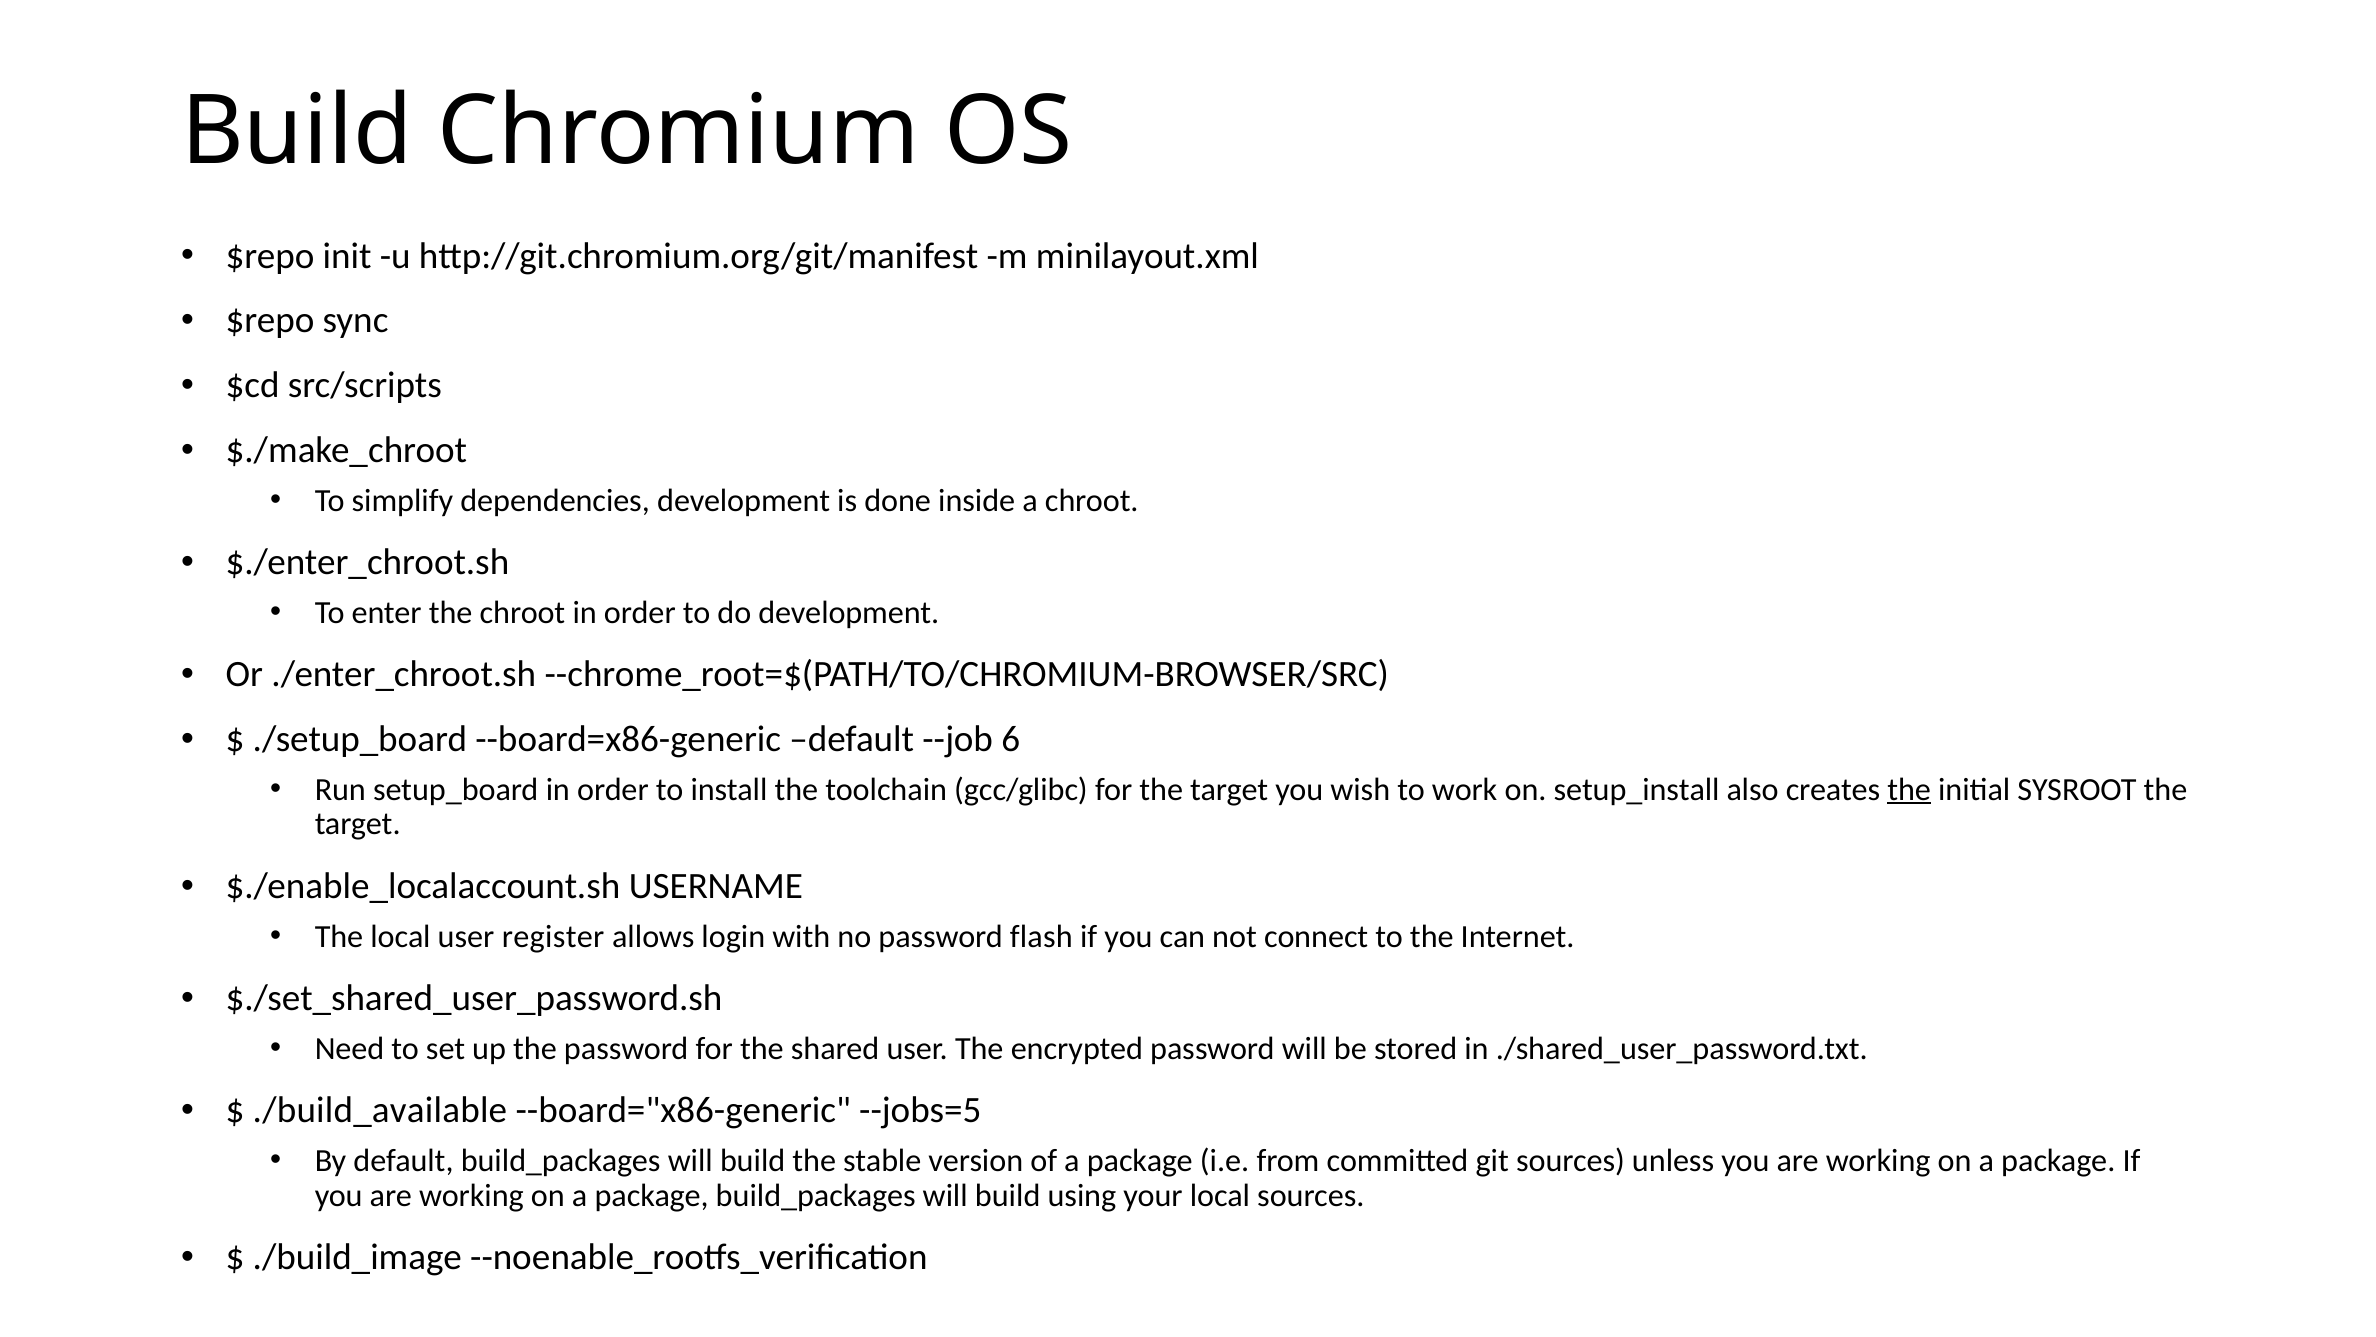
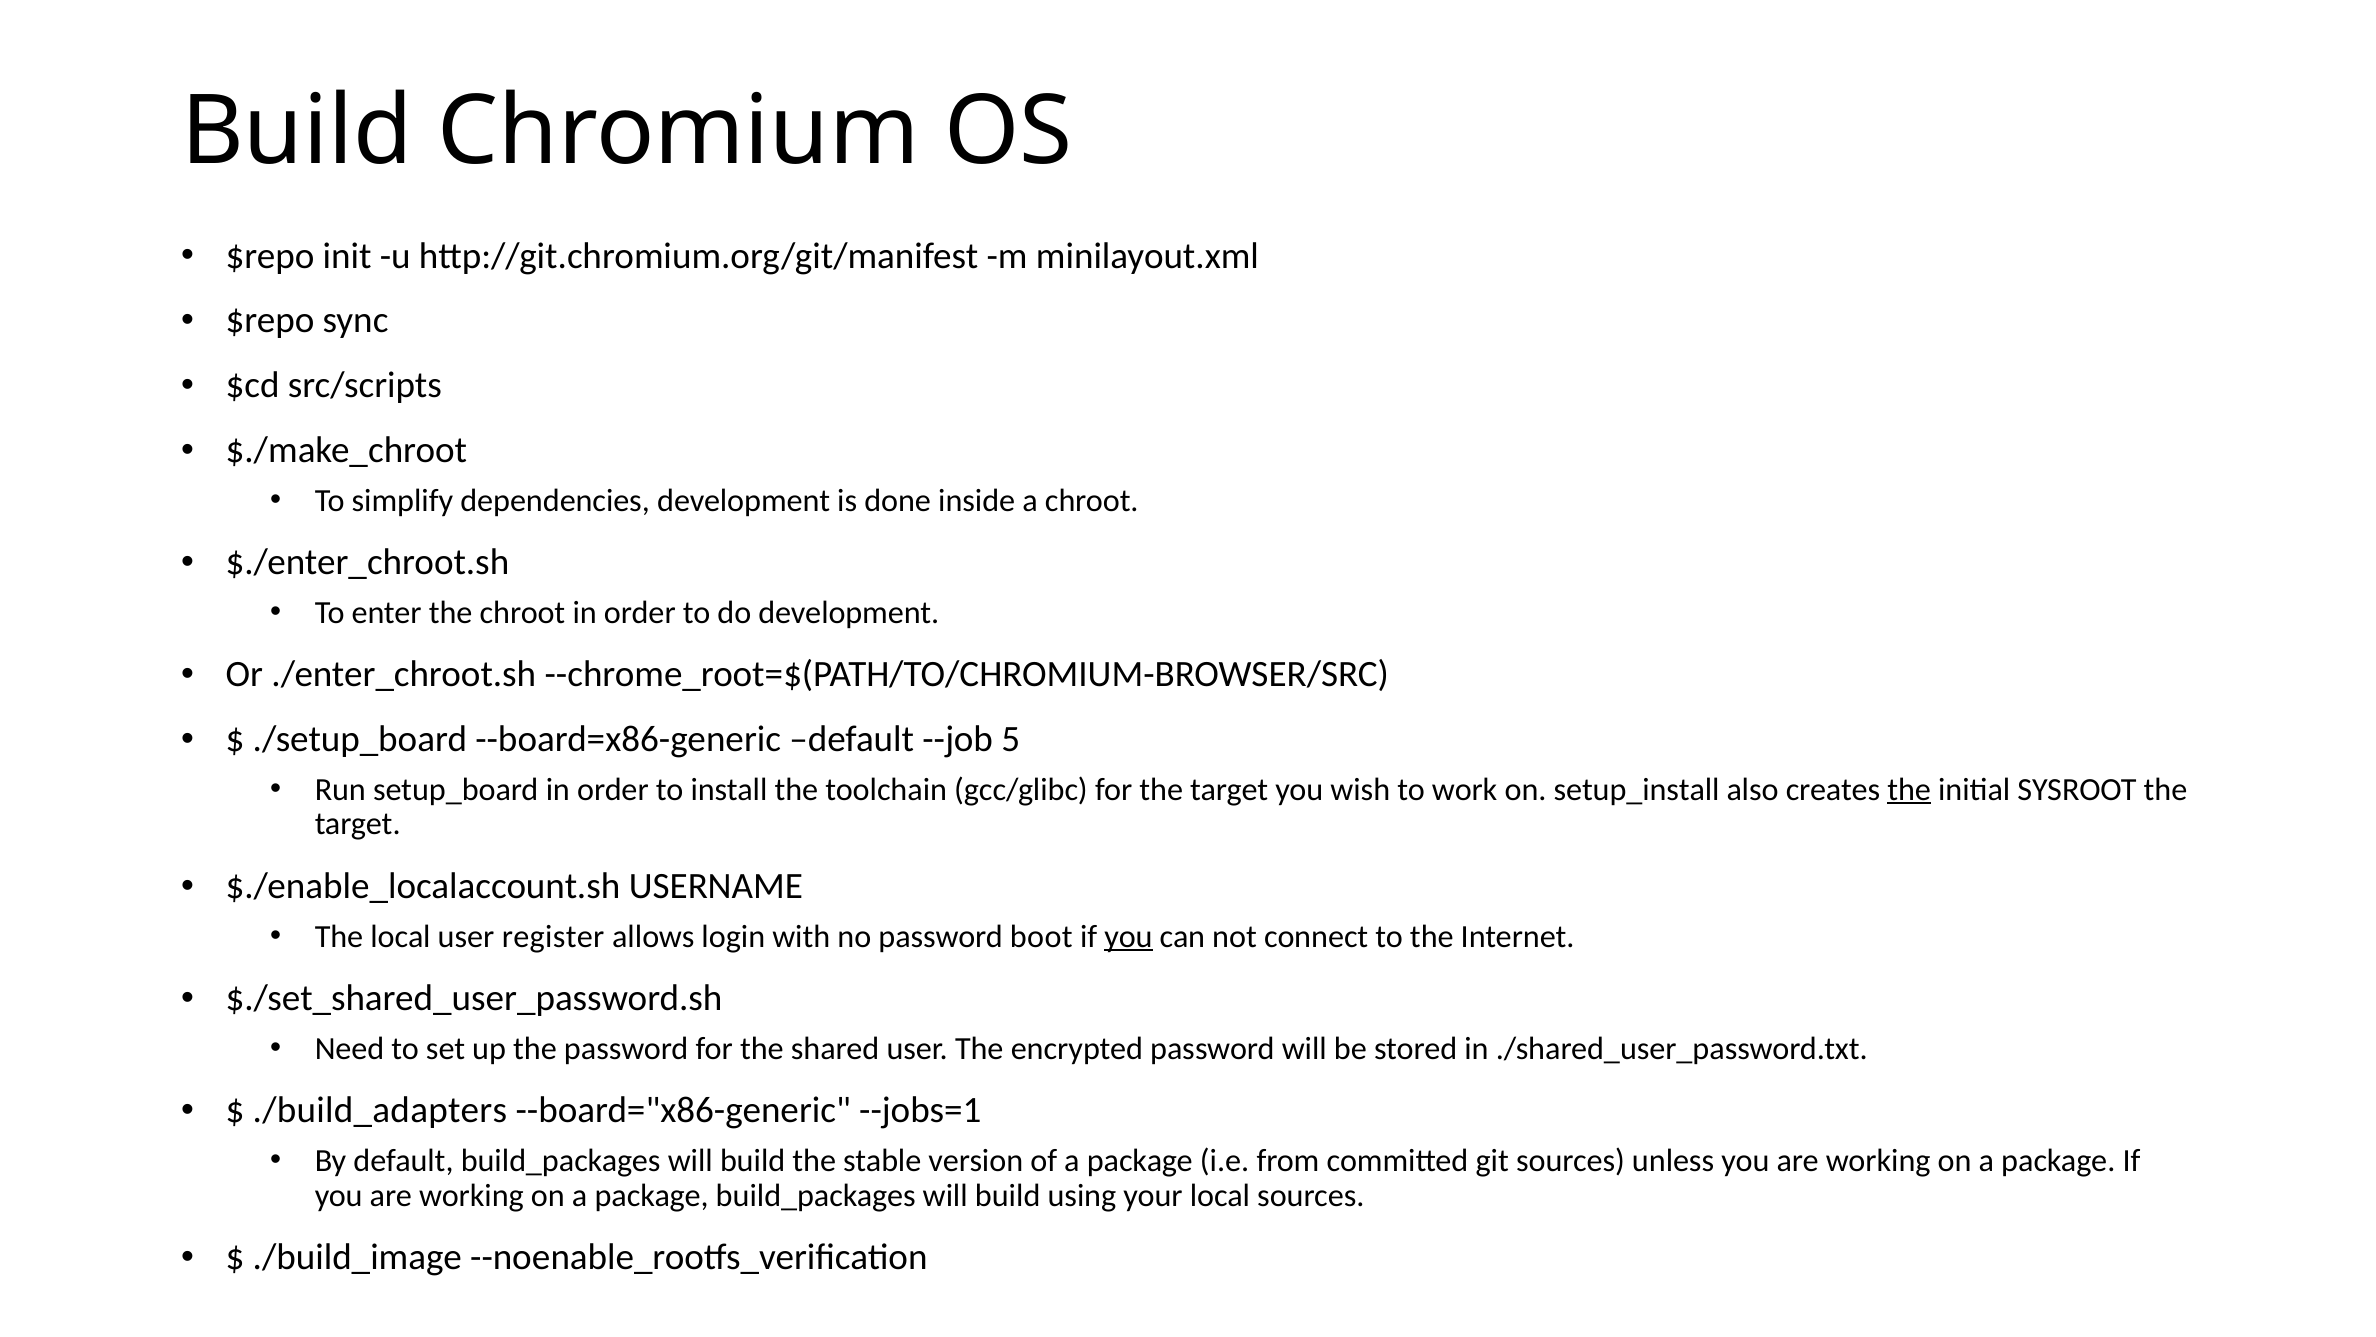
6: 6 -> 5
flash: flash -> boot
you at (1129, 936) underline: none -> present
./build_available: ./build_available -> ./build_adapters
--jobs=5: --jobs=5 -> --jobs=1
